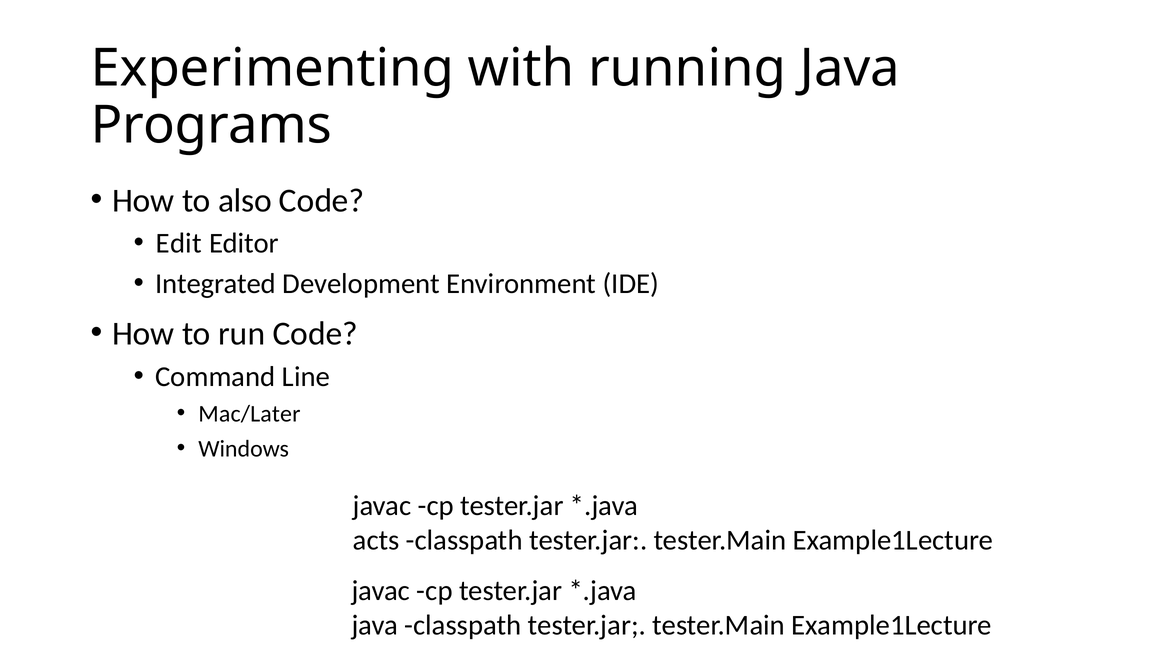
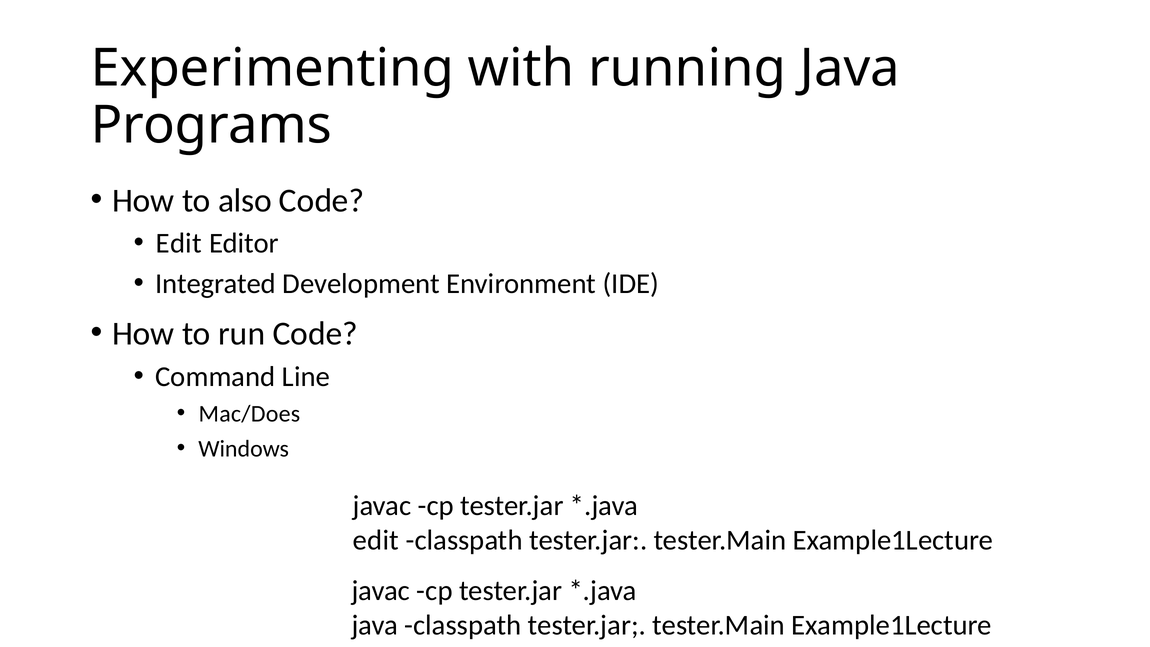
Mac/Later: Mac/Later -> Mac/Does
acts at (376, 540): acts -> edit
